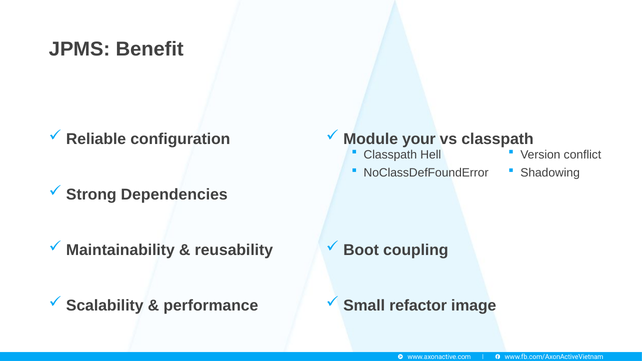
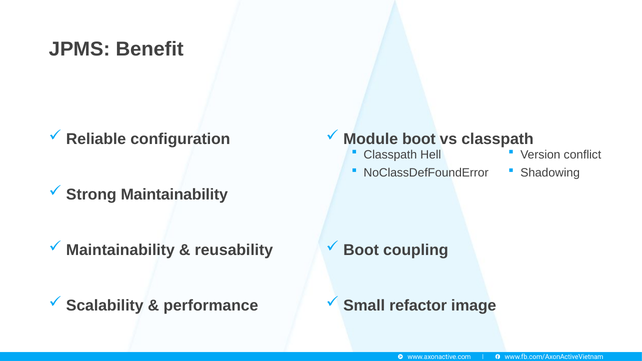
Module your: your -> boot
Strong Dependencies: Dependencies -> Maintainability
